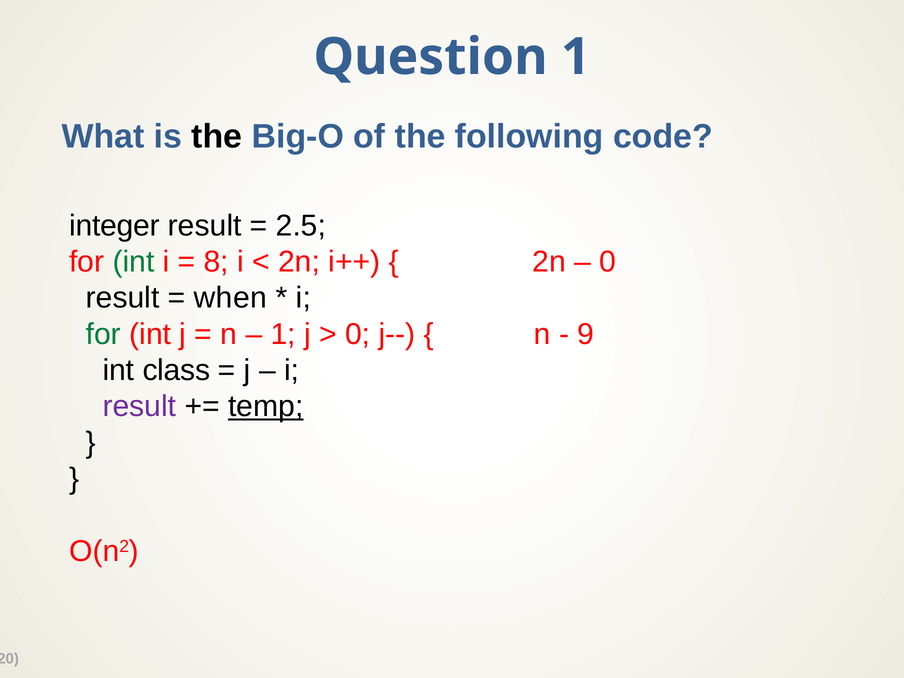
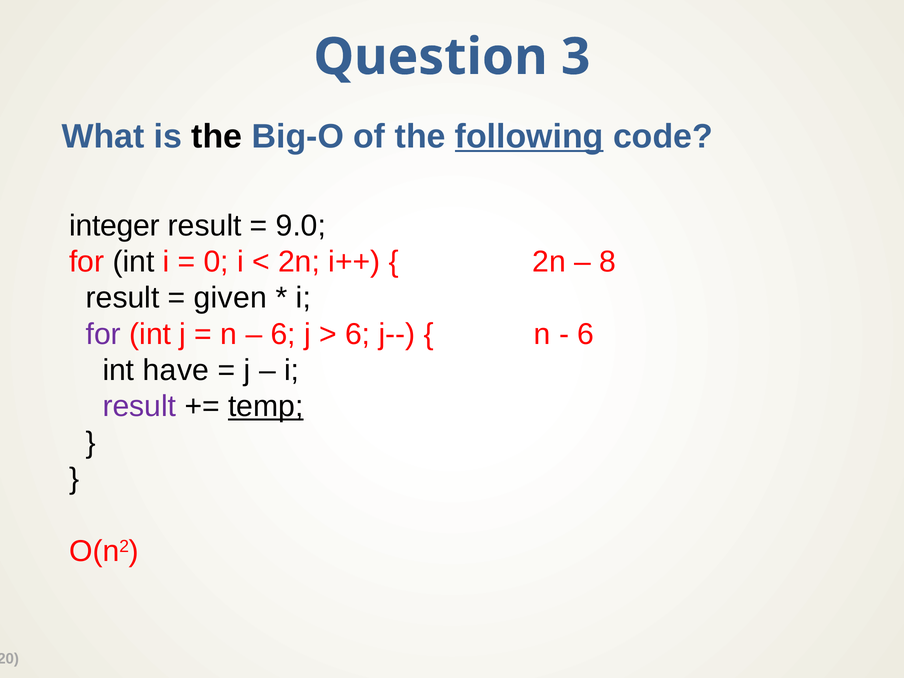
Question 1: 1 -> 3
following underline: none -> present
2.5: 2.5 -> 9.0
int at (133, 262) colour: green -> black
8: 8 -> 0
0 at (608, 262): 0 -> 8
when: when -> given
for at (103, 334) colour: green -> purple
1 at (283, 334): 1 -> 6
0 at (358, 334): 0 -> 6
9 at (586, 334): 9 -> 6
class: class -> have
